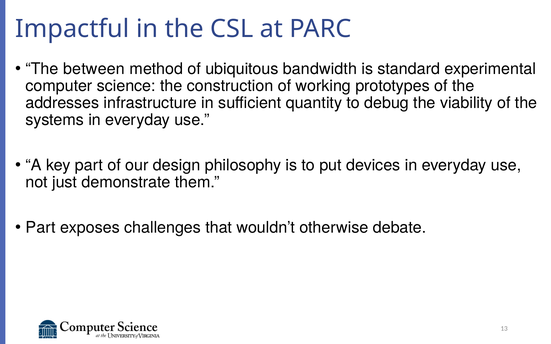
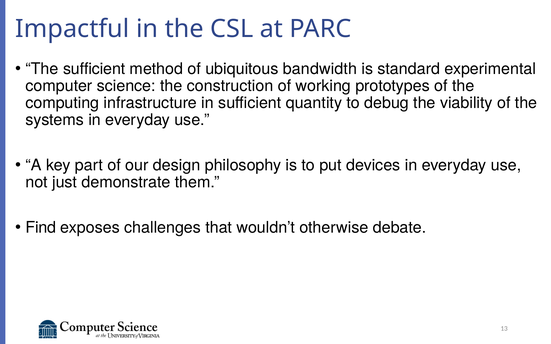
The between: between -> sufficient
addresses: addresses -> computing
Part at (41, 228): Part -> Find
